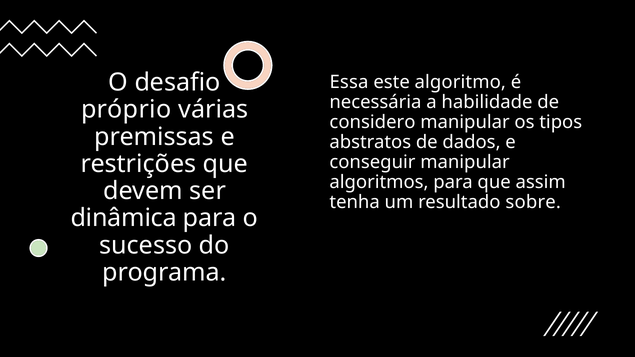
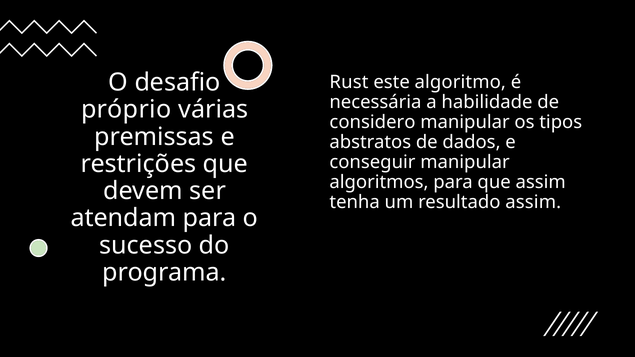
Essa: Essa -> Rust
resultado sobre: sobre -> assim
dinâmica: dinâmica -> atendam
